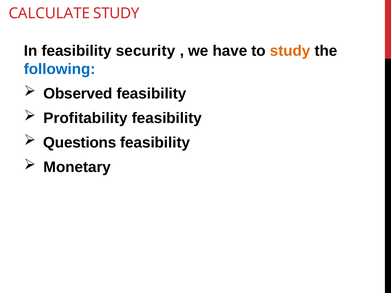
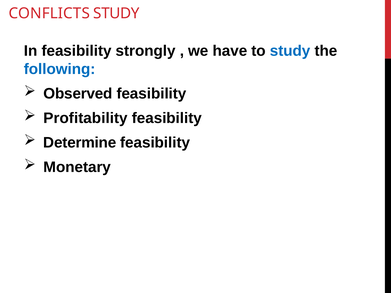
CALCULATE: CALCULATE -> CONFLICTS
security: security -> strongly
study at (290, 51) colour: orange -> blue
Questions: Questions -> Determine
